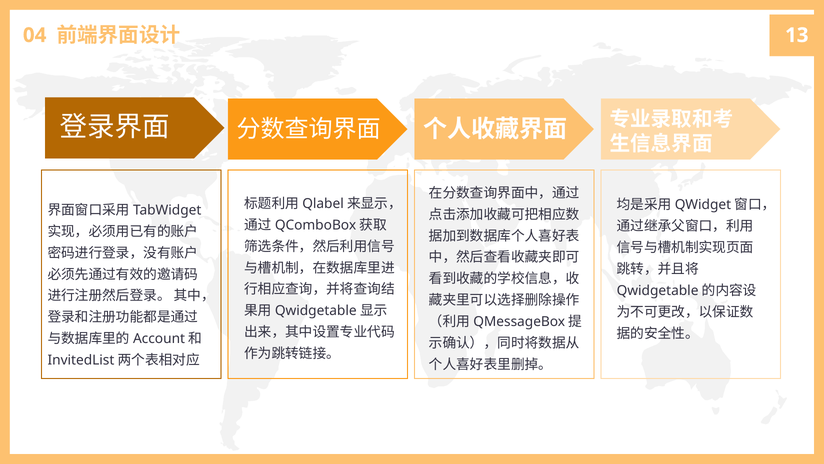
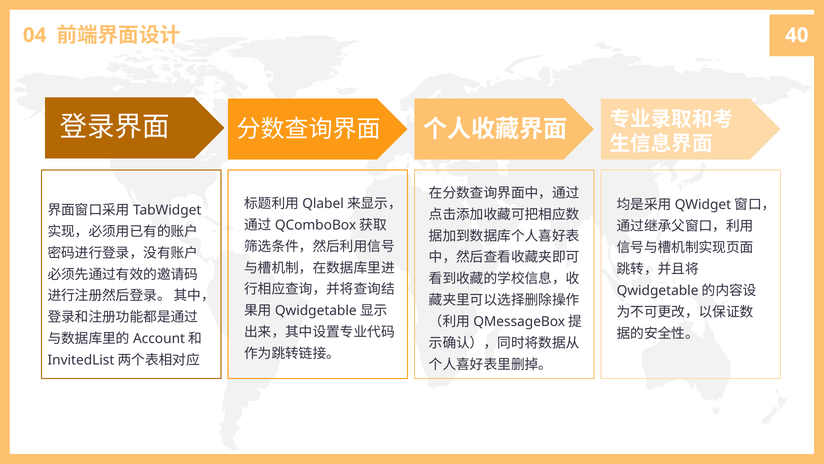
13: 13 -> 40
